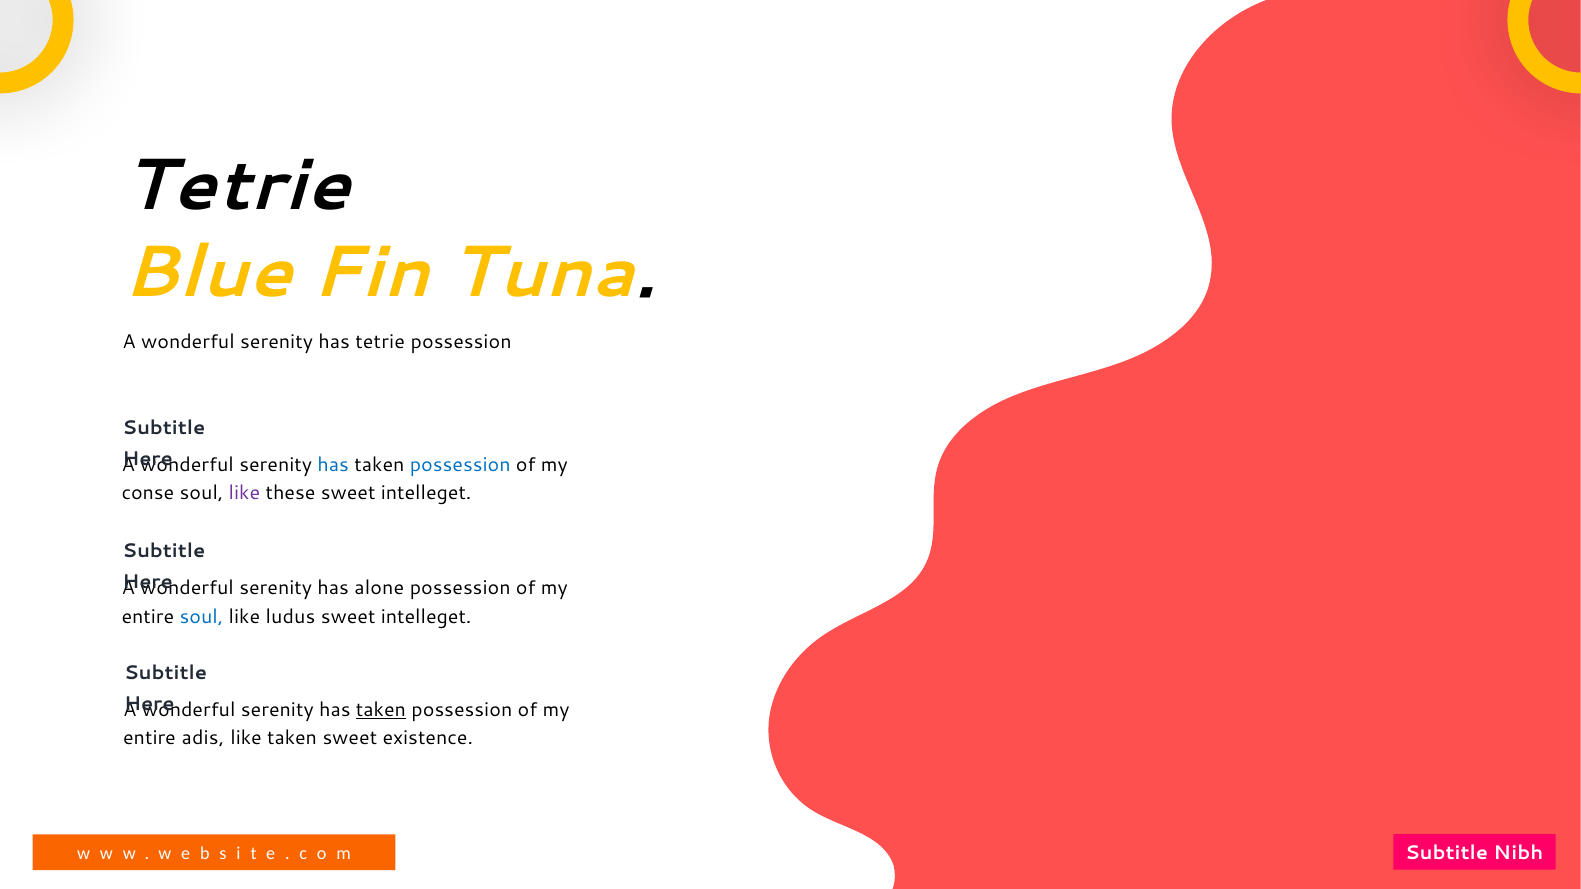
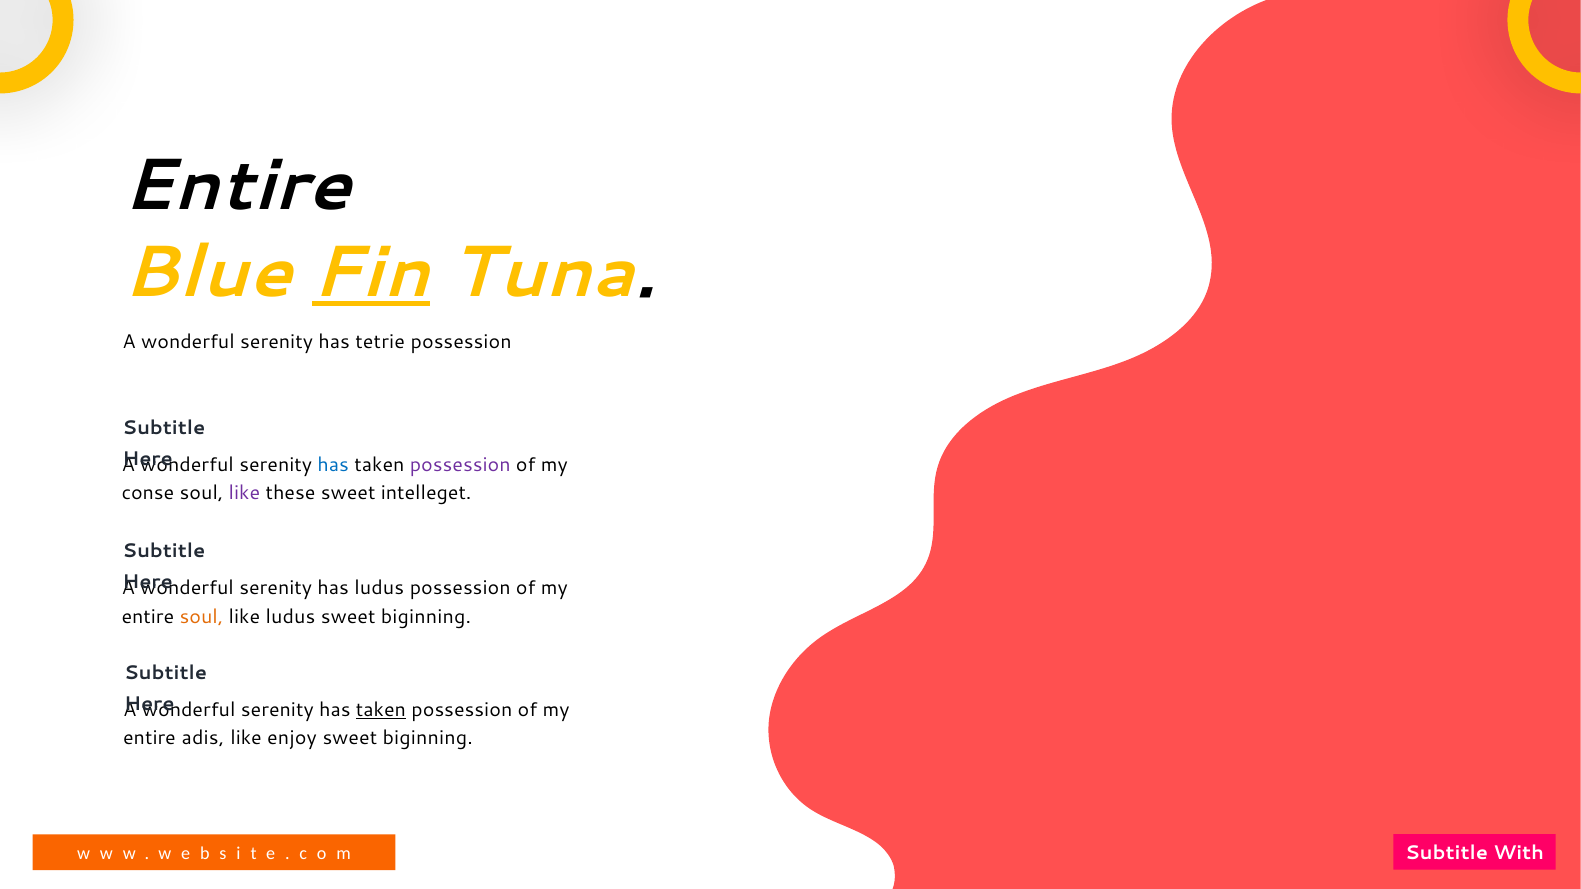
Tetrie at (237, 185): Tetrie -> Entire
Fin underline: none -> present
possession at (460, 465) colour: blue -> purple
has alone: alone -> ludus
soul at (201, 617) colour: blue -> orange
intelleget at (426, 617): intelleget -> biginning
like taken: taken -> enjoy
existence at (428, 739): existence -> biginning
Nibh: Nibh -> With
